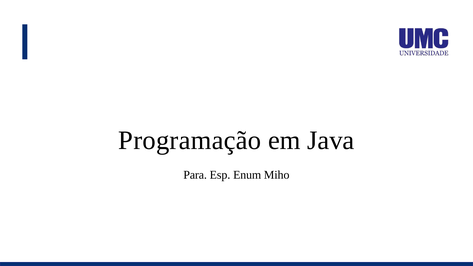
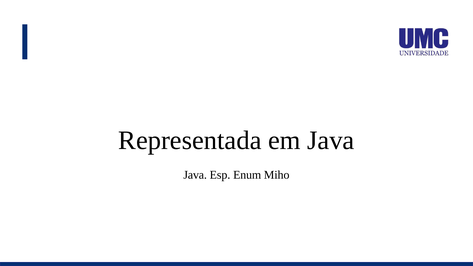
Programação: Programação -> Representada
Para at (195, 175): Para -> Java
